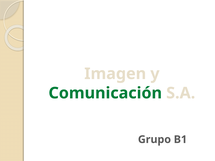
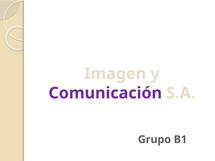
Comunicación colour: green -> purple
